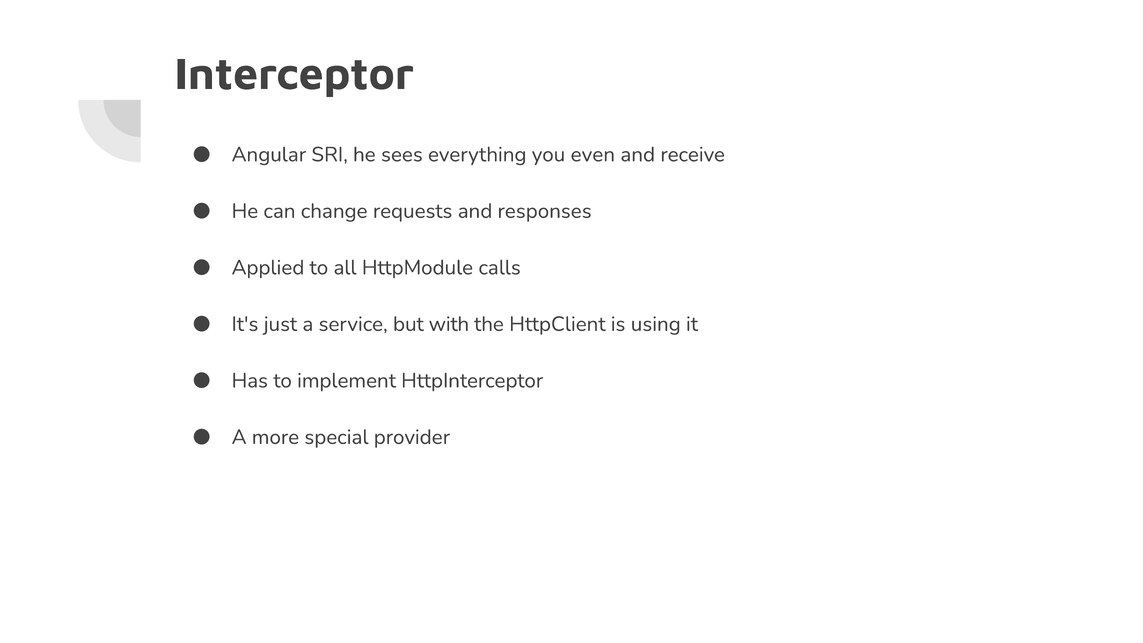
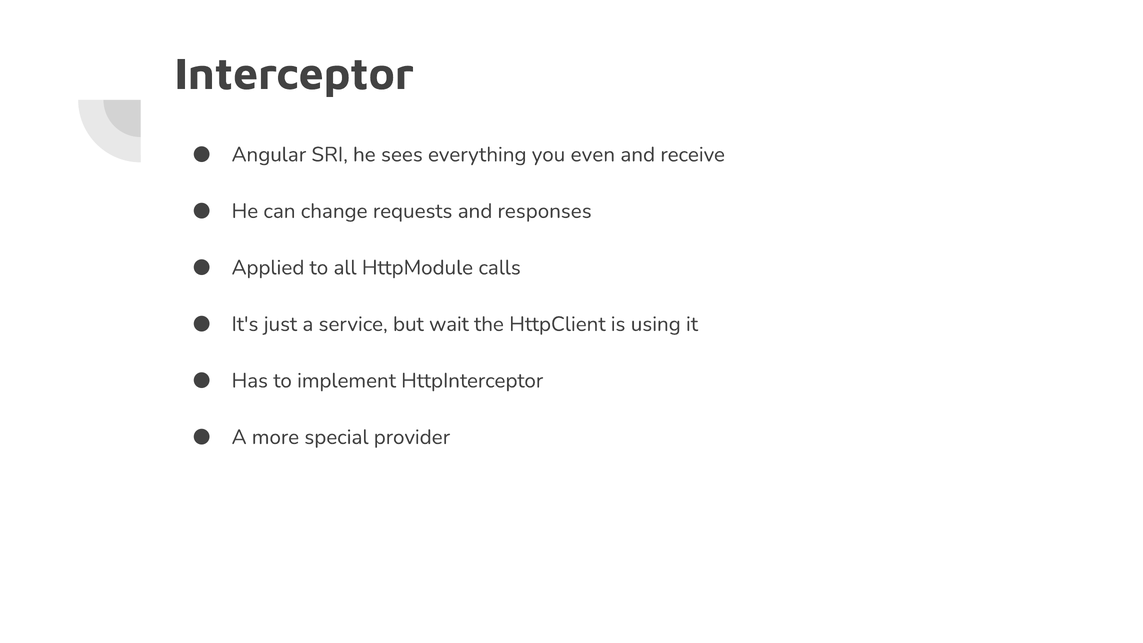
with: with -> wait
